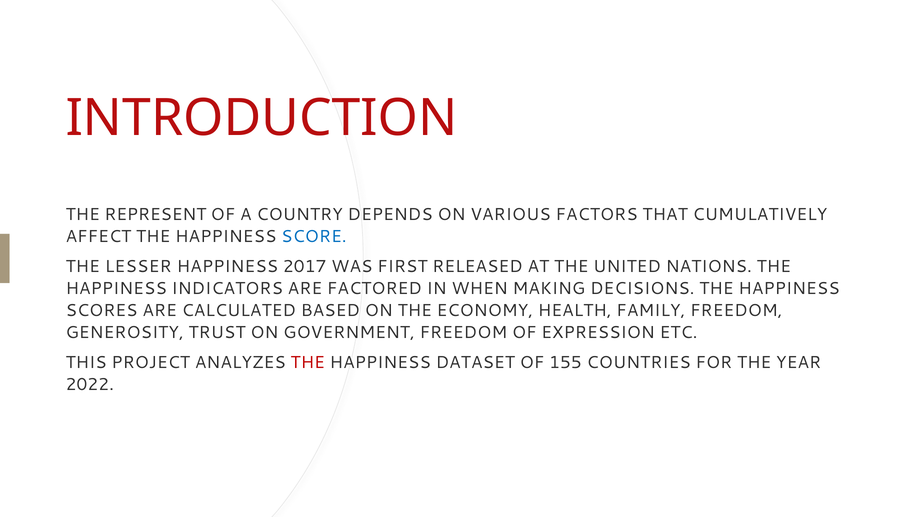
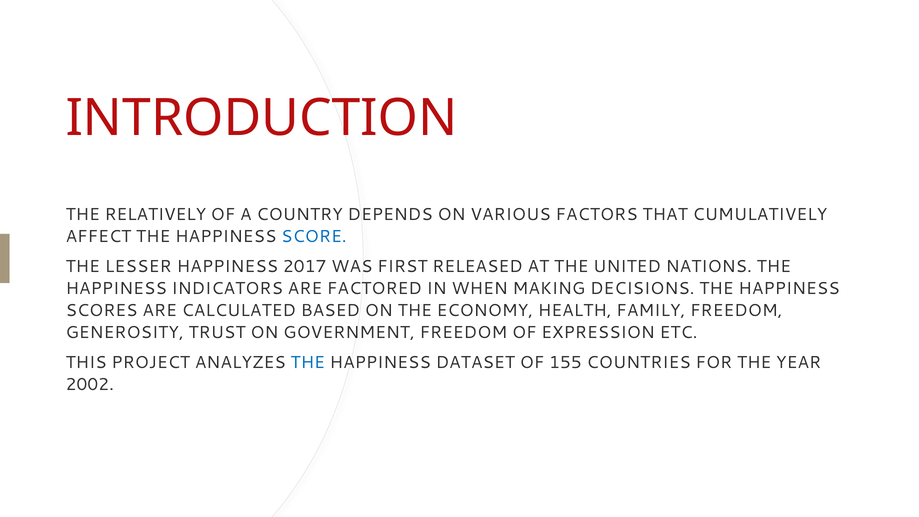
REPRESENT: REPRESENT -> RELATIVELY
THE at (308, 362) colour: red -> blue
2022: 2022 -> 2002
